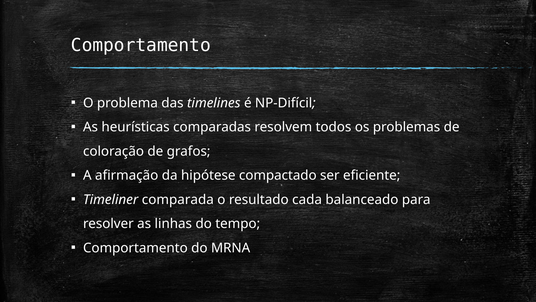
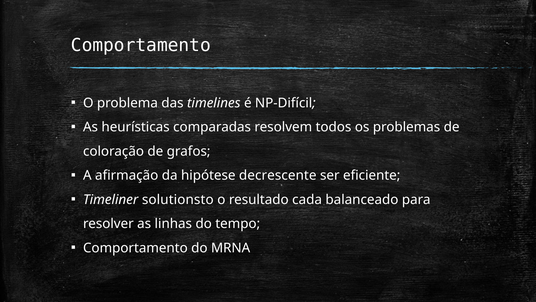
compactado: compactado -> decrescente
comparada: comparada -> solutionsto
